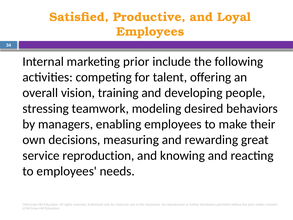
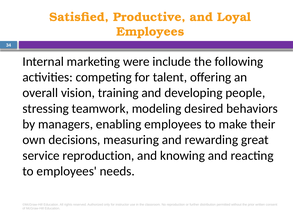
marketing prior: prior -> were
